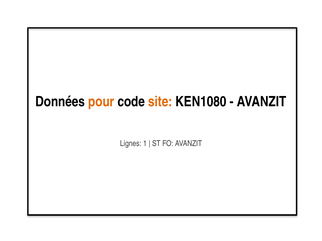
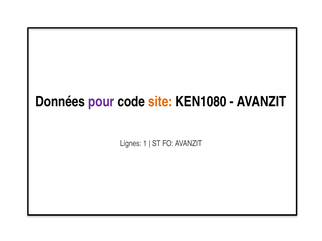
pour colour: orange -> purple
